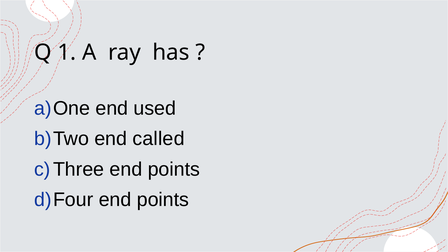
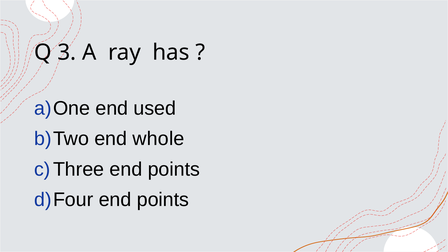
1: 1 -> 3
called: called -> whole
